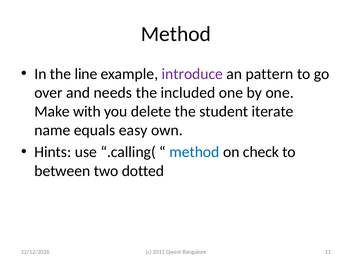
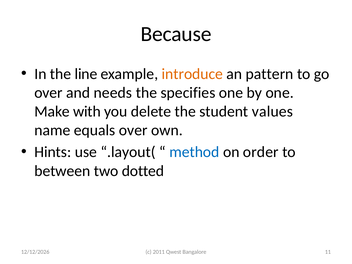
Method at (176, 34): Method -> Because
introduce colour: purple -> orange
included: included -> specifies
iterate: iterate -> values
equals easy: easy -> over
.calling(: .calling( -> .layout(
check: check -> order
